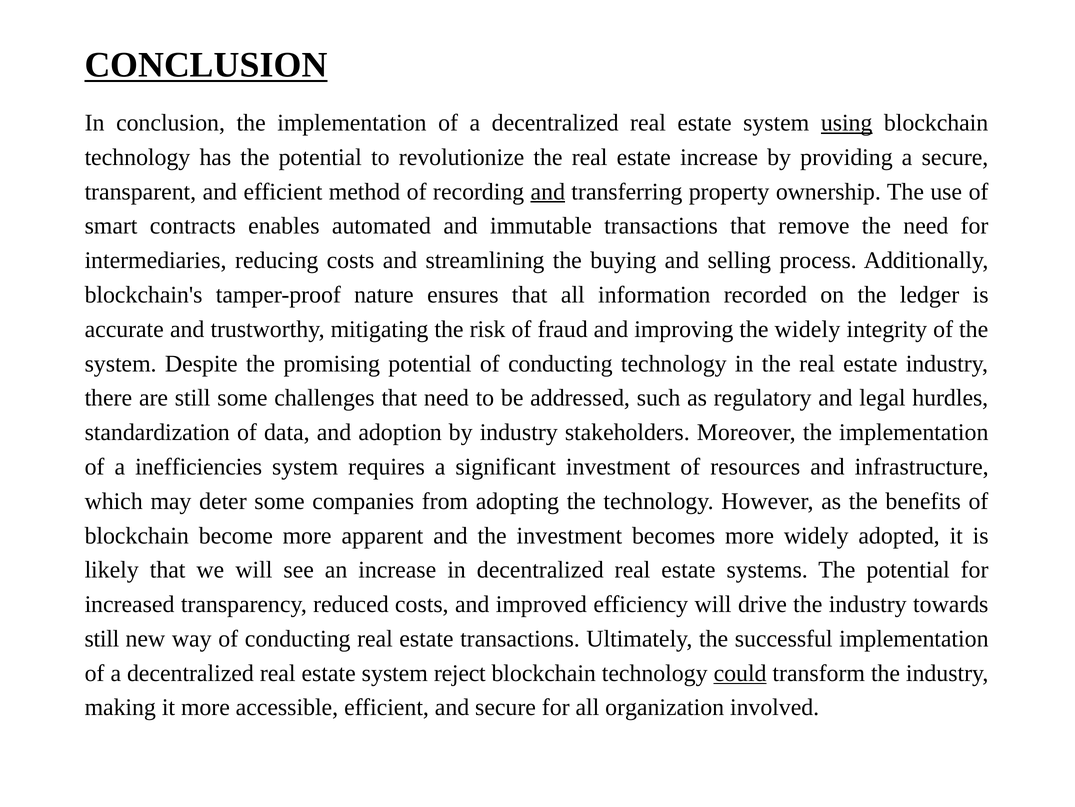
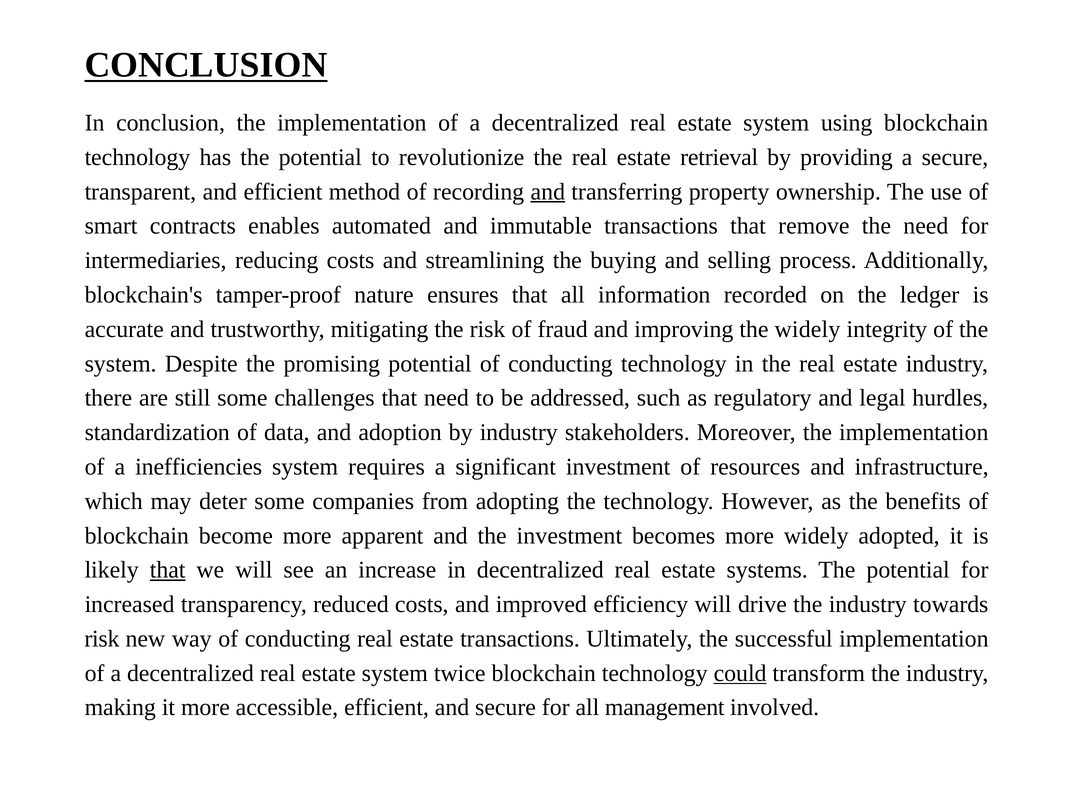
using underline: present -> none
estate increase: increase -> retrieval
that at (168, 569) underline: none -> present
still at (102, 638): still -> risk
reject: reject -> twice
organization: organization -> management
